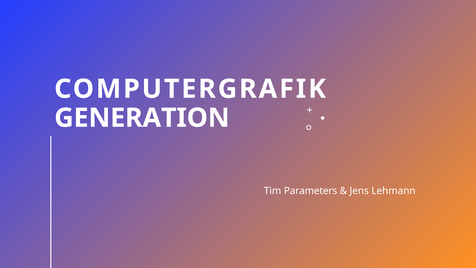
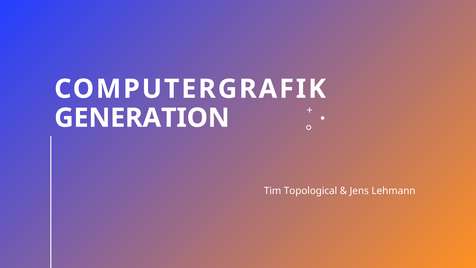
Parameters: Parameters -> Topological
